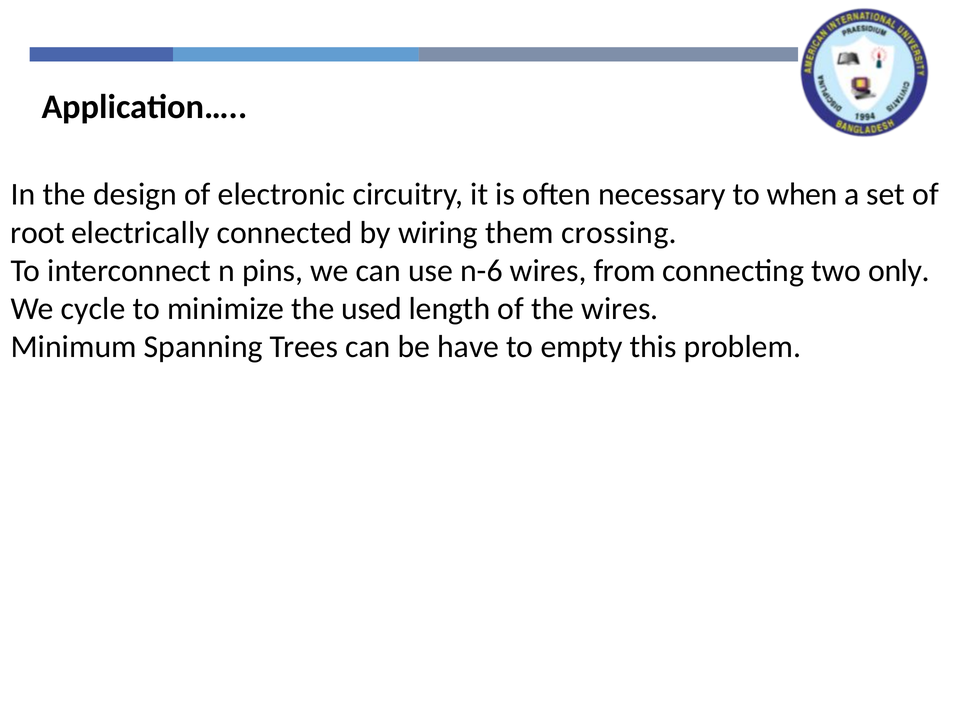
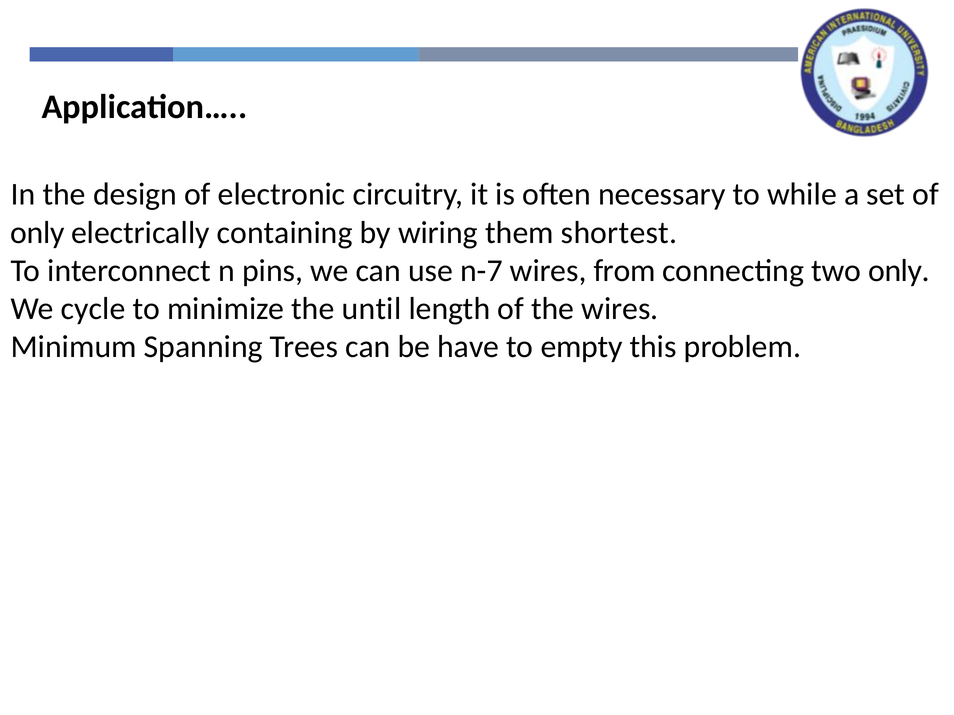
when: when -> while
root at (38, 233): root -> only
connected: connected -> containing
crossing: crossing -> shortest
n-6: n-6 -> n-7
used: used -> until
